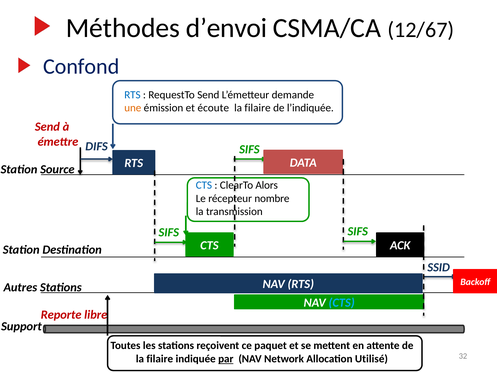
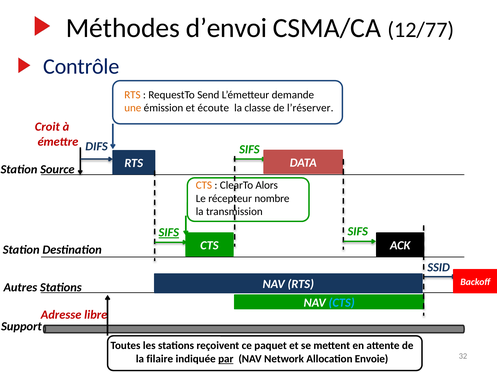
12/67: 12/67 -> 12/77
Confond: Confond -> Contrôle
RTS at (132, 95) colour: blue -> orange
filaire at (258, 108): filaire -> classe
l’indiquée: l’indiquée -> l’réserver
Send at (47, 127): Send -> Croit
CTS at (204, 185) colour: blue -> orange
SIFS at (169, 232) underline: none -> present
Reporte: Reporte -> Adresse
Utilisé: Utilisé -> Envoie
